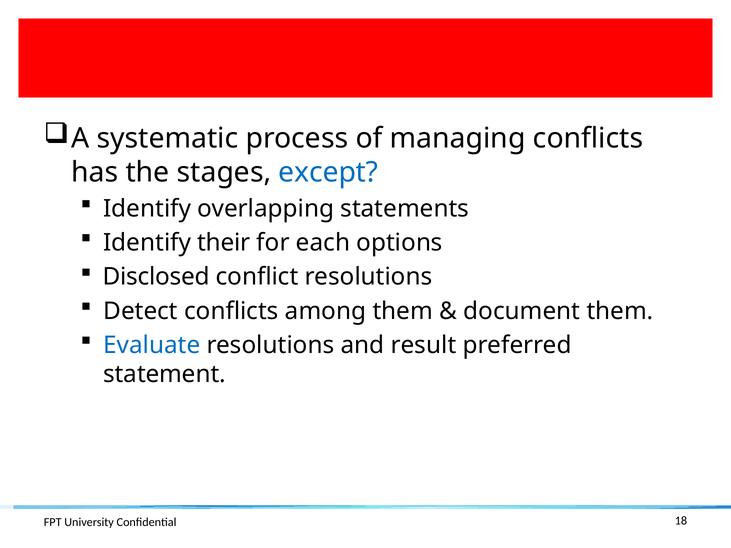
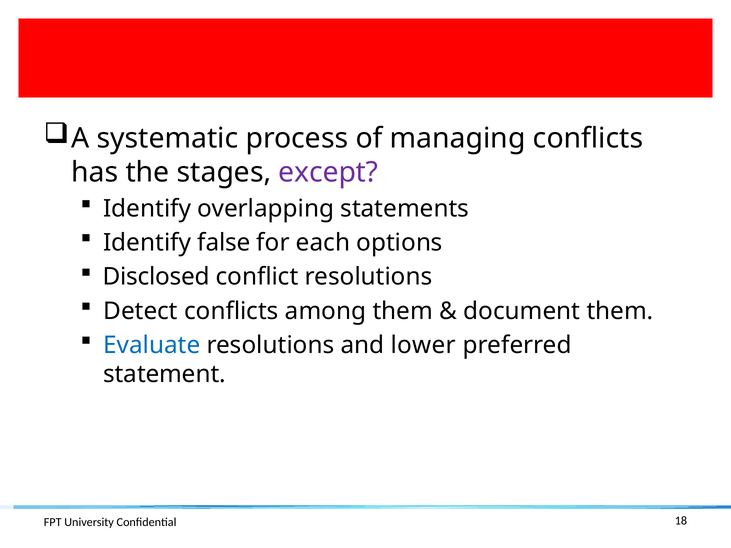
except colour: blue -> purple
their: their -> false
result: result -> lower
